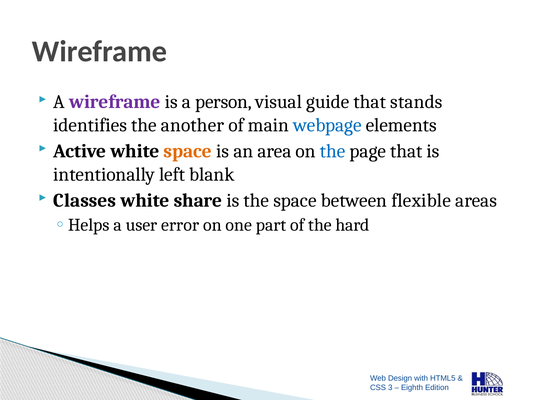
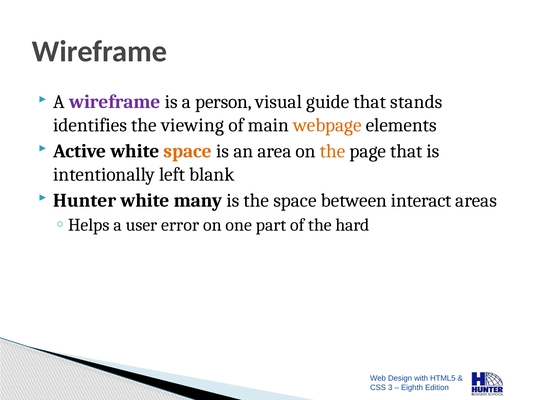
another: another -> viewing
webpage colour: blue -> orange
the at (333, 151) colour: blue -> orange
Classes: Classes -> Hunter
share: share -> many
flexible: flexible -> interact
